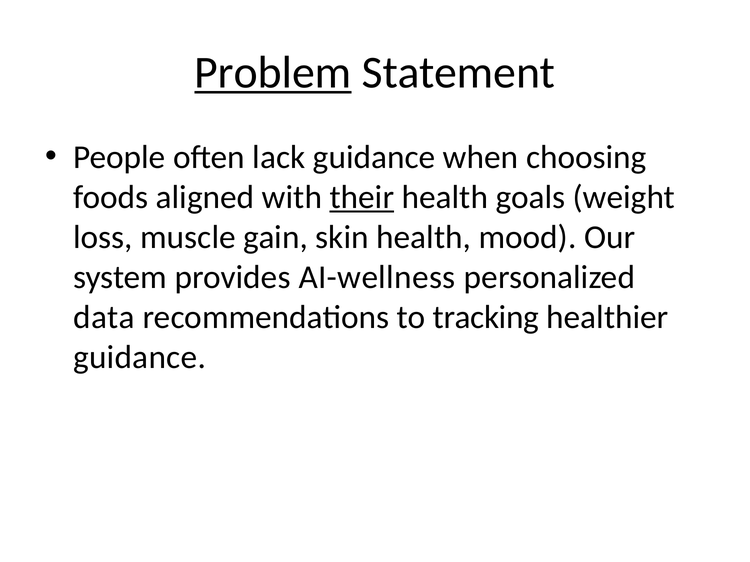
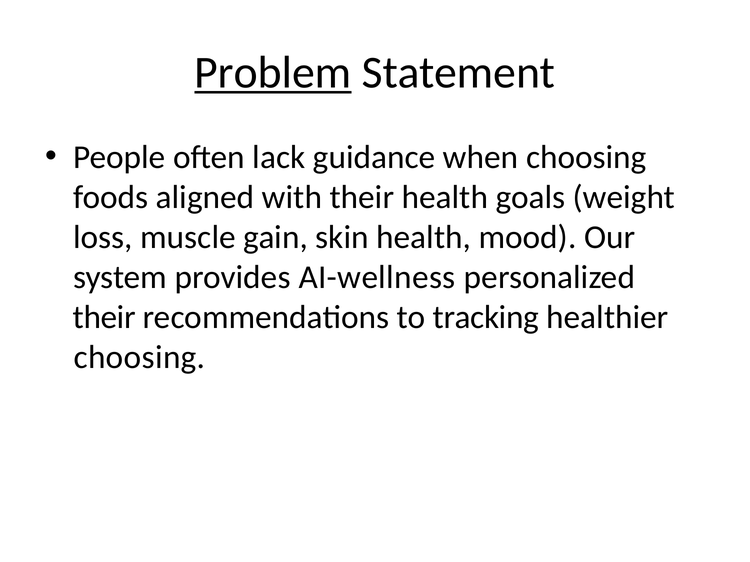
their at (362, 197) underline: present -> none
data at (104, 317): data -> their
guidance at (140, 357): guidance -> choosing
